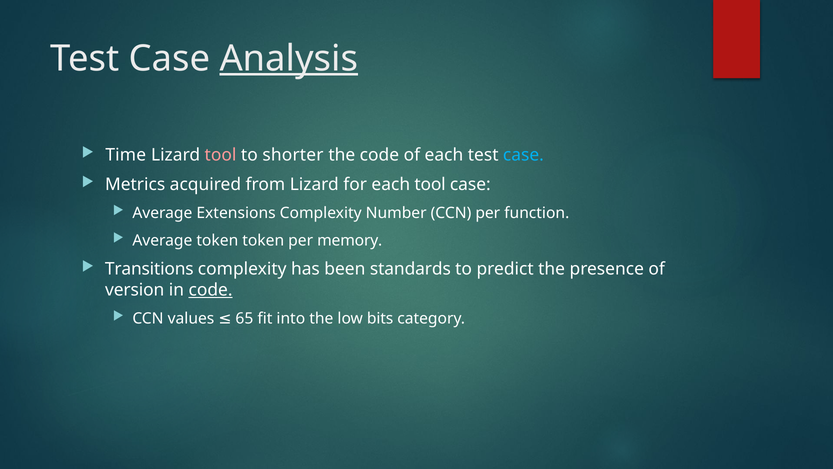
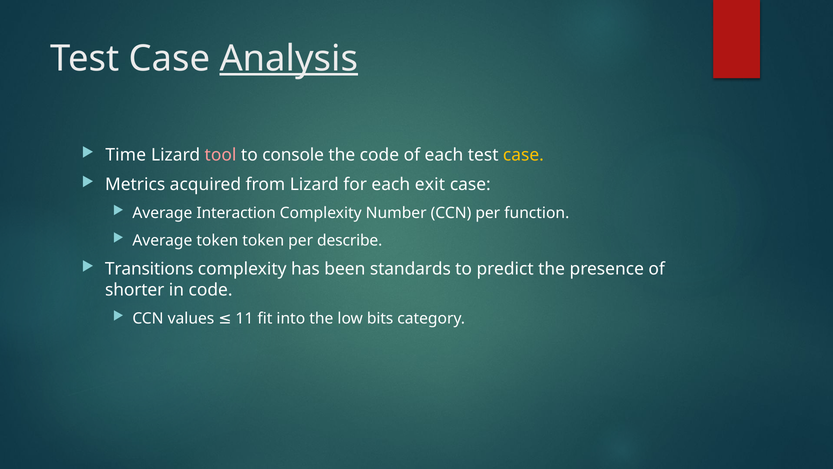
shorter: shorter -> console
case at (523, 155) colour: light blue -> yellow
each tool: tool -> exit
Extensions: Extensions -> Interaction
memory: memory -> describe
version: version -> shorter
code at (211, 290) underline: present -> none
65: 65 -> 11
